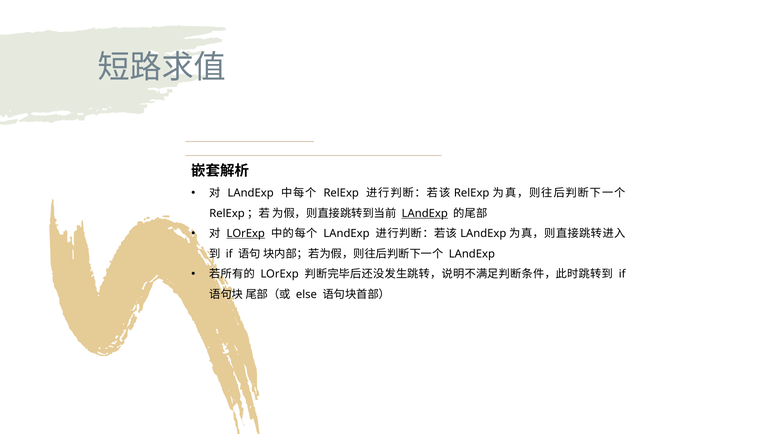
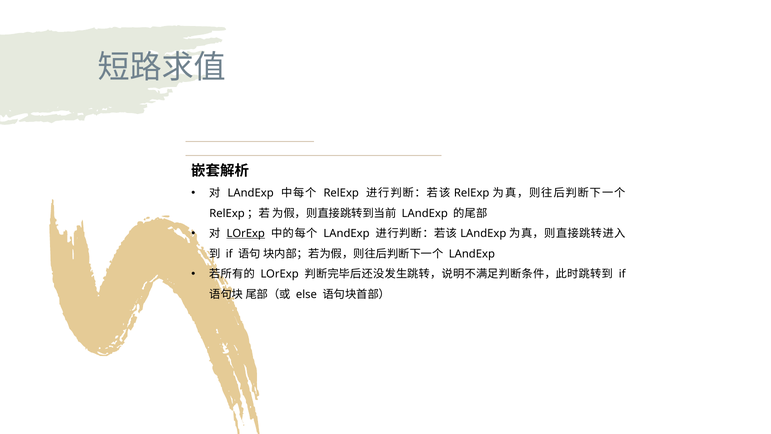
LAndExp at (425, 213) underline: present -> none
